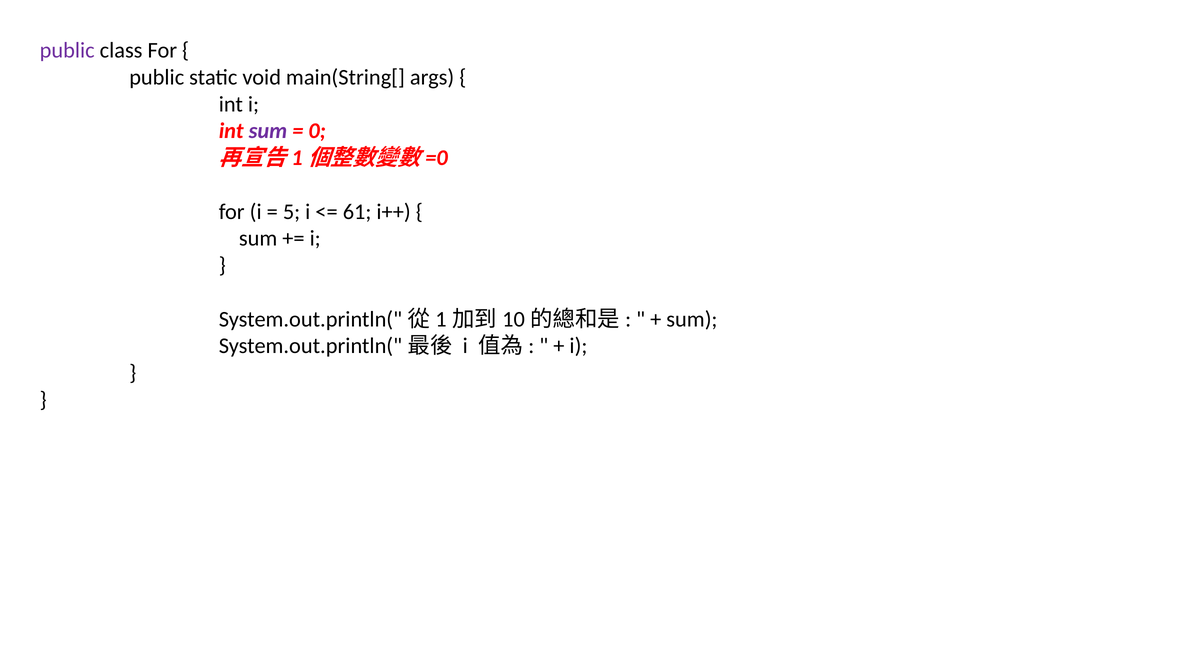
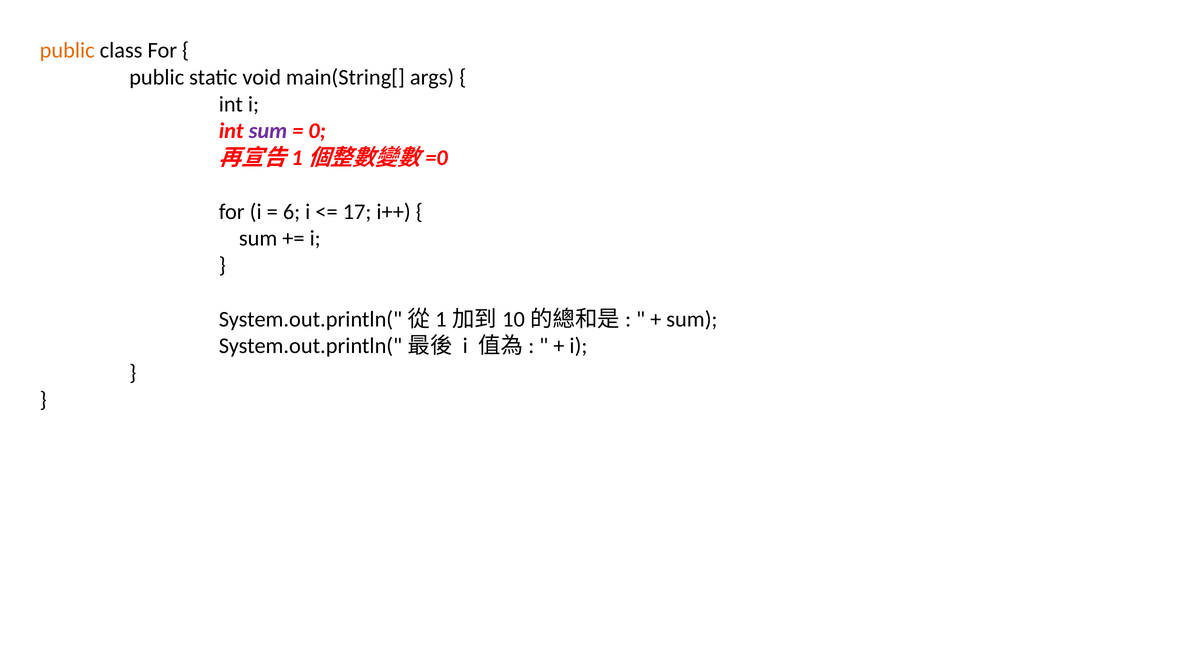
public at (67, 50) colour: purple -> orange
5: 5 -> 6
61: 61 -> 17
